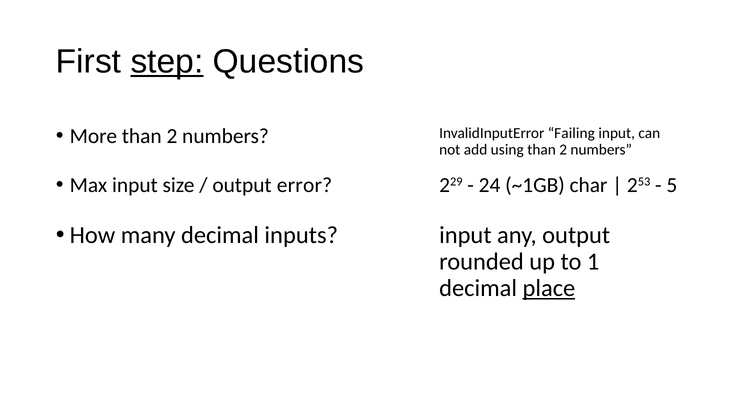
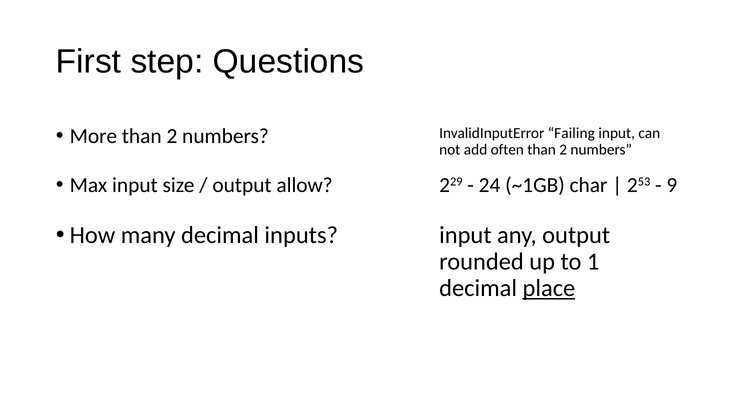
step underline: present -> none
using: using -> often
error: error -> allow
5: 5 -> 9
